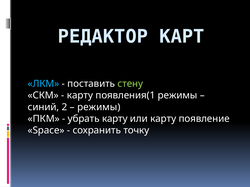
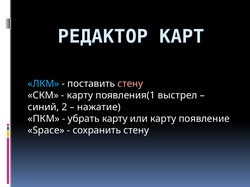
стену at (130, 84) colour: light green -> pink
появления(1 режимы: режимы -> выстрел
режимы at (99, 107): режимы -> нажатие
сохранить точку: точку -> стену
